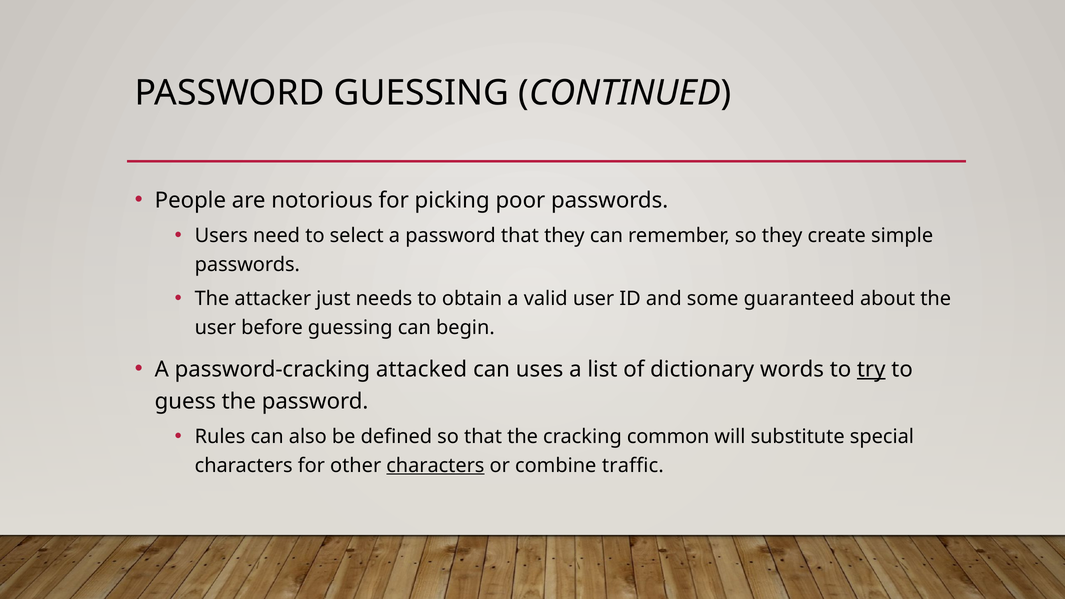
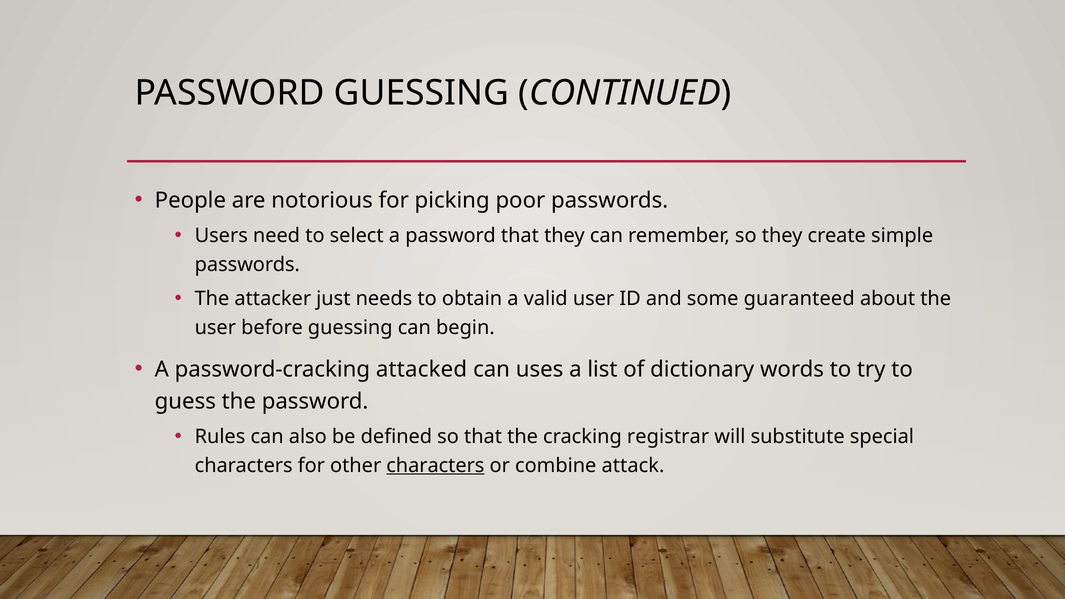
try underline: present -> none
common: common -> registrar
traffic: traffic -> attack
